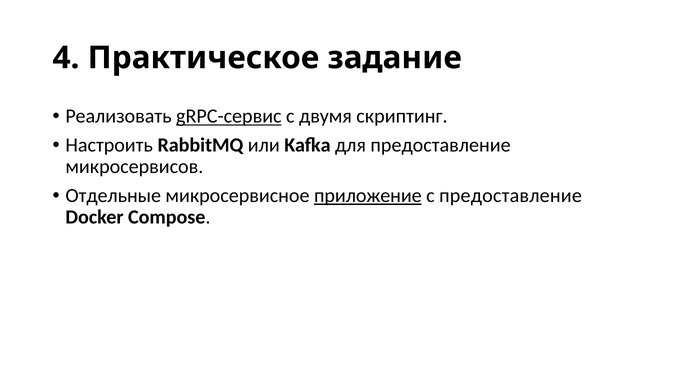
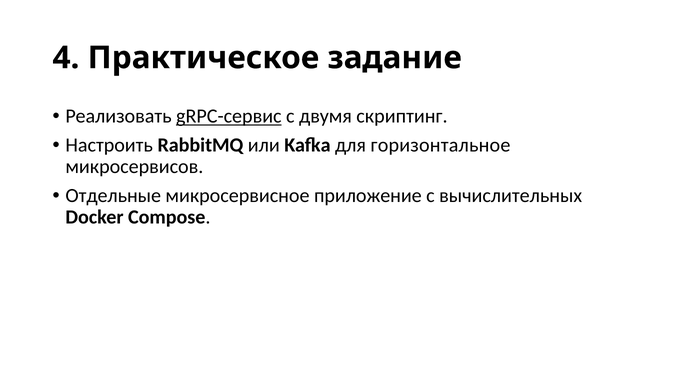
для предоставление: предоставление -> горизонтальное
приложение underline: present -> none
с предоставление: предоставление -> вычислительных
